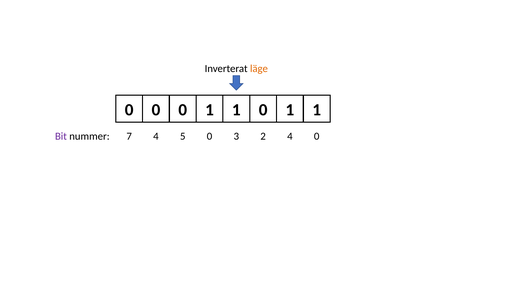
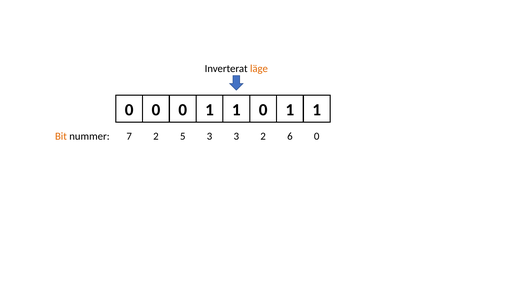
Bit colour: purple -> orange
7 4: 4 -> 2
5 0: 0 -> 3
2 4: 4 -> 6
